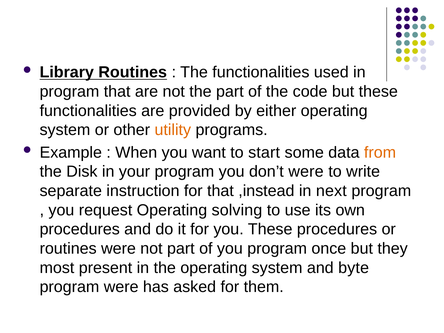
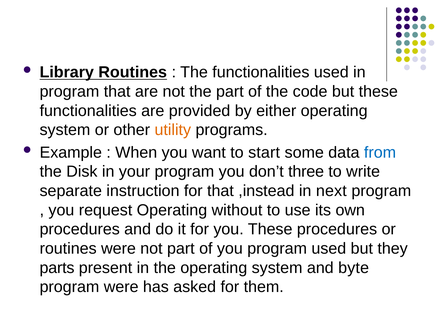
from colour: orange -> blue
don’t were: were -> three
solving: solving -> without
program once: once -> used
most: most -> parts
